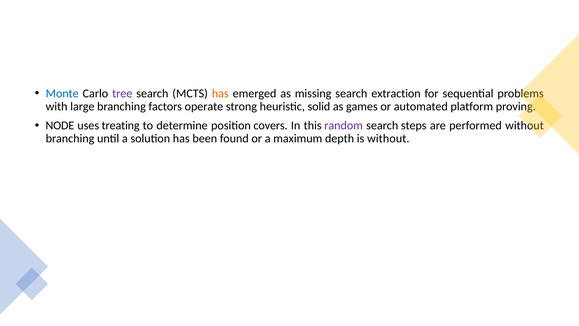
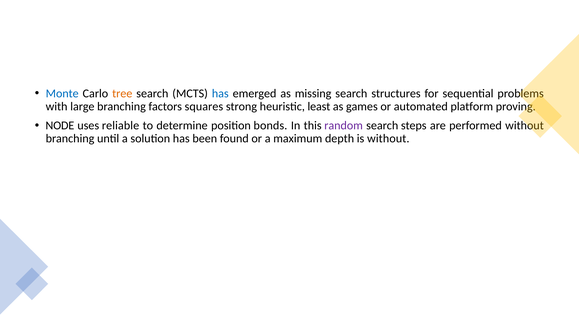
tree colour: purple -> orange
has at (220, 93) colour: orange -> blue
extraction: extraction -> structures
operate: operate -> squares
solid: solid -> least
treating: treating -> reliable
covers: covers -> bonds
